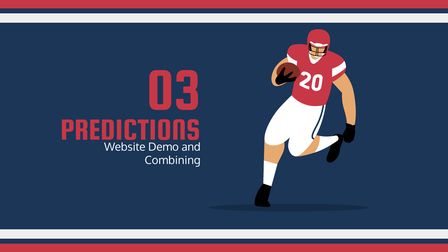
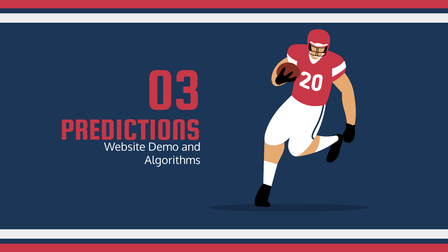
Combining: Combining -> Algorithms
